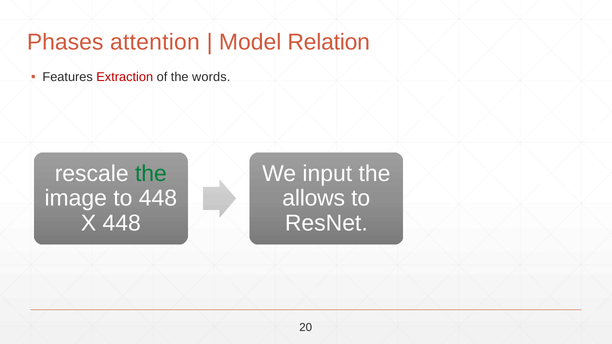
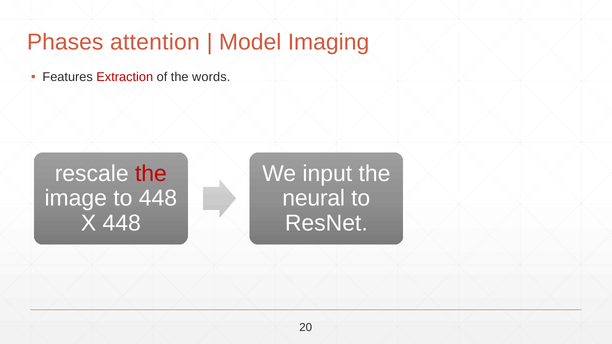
Relation: Relation -> Imaging
the at (151, 174) colour: green -> red
allows: allows -> neural
